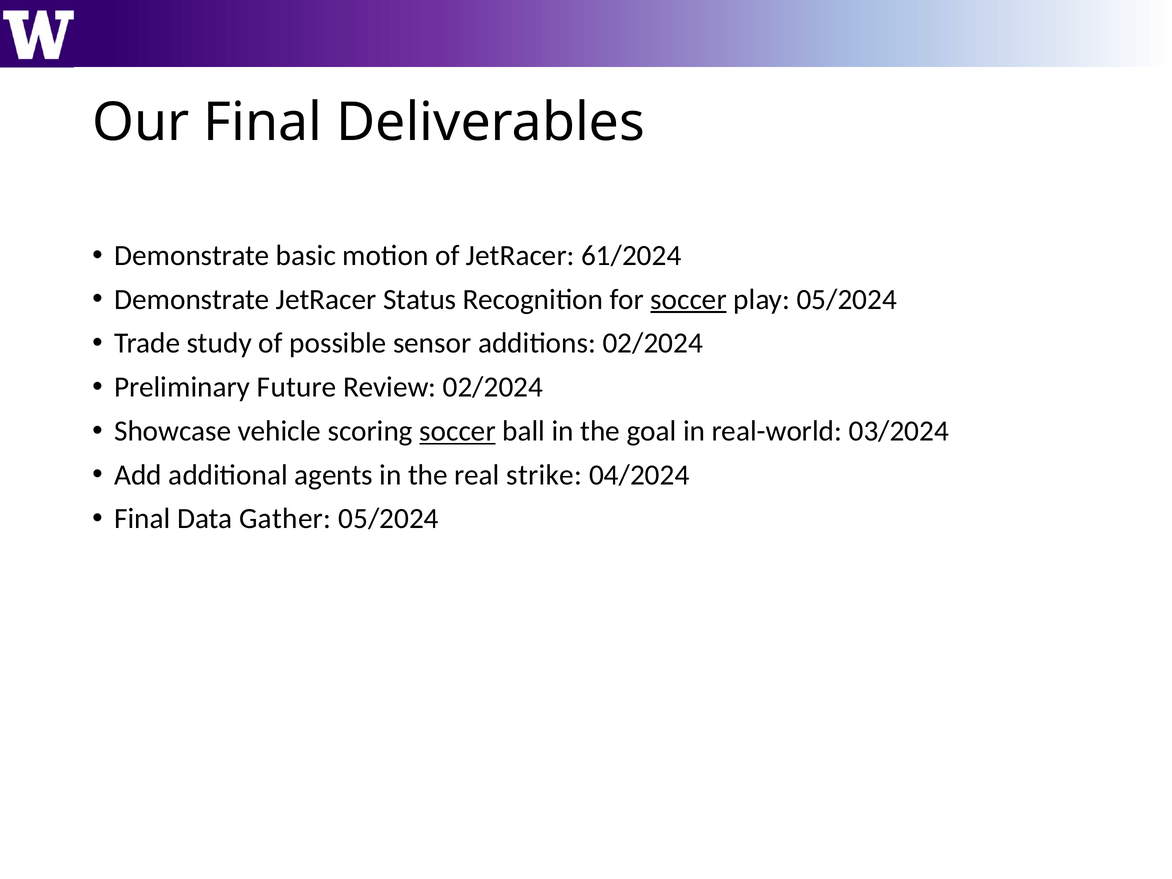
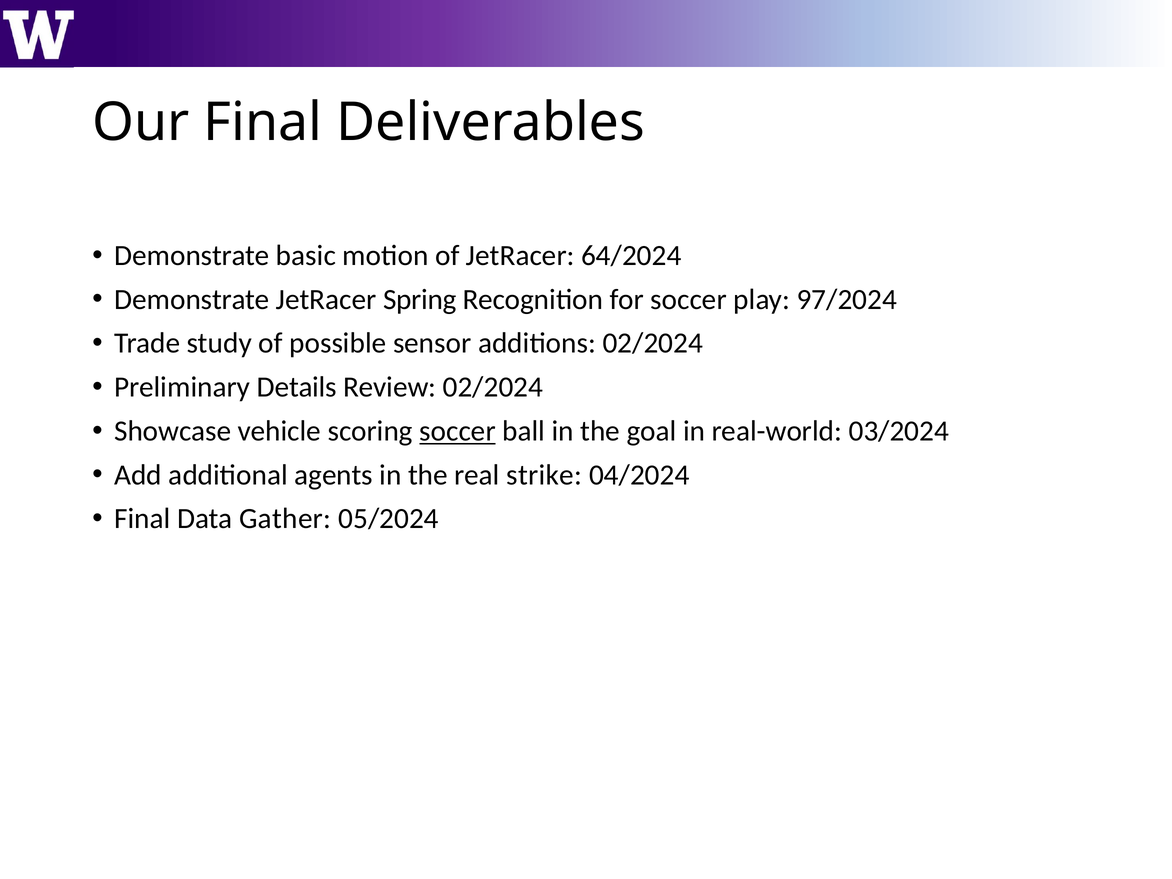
61/2024: 61/2024 -> 64/2024
Status: Status -> Spring
soccer at (689, 299) underline: present -> none
play 05/2024: 05/2024 -> 97/2024
Future: Future -> Details
